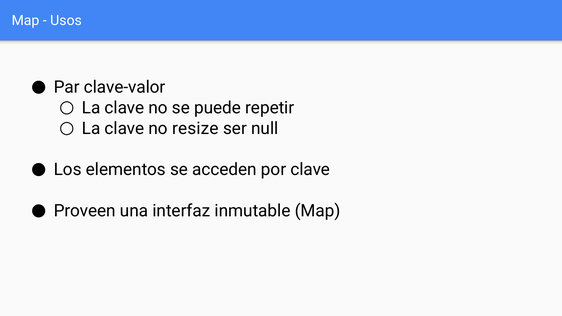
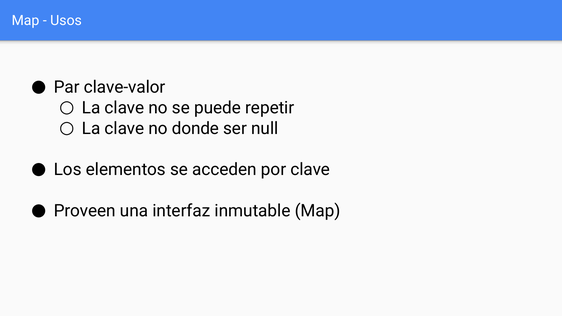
resize: resize -> donde
